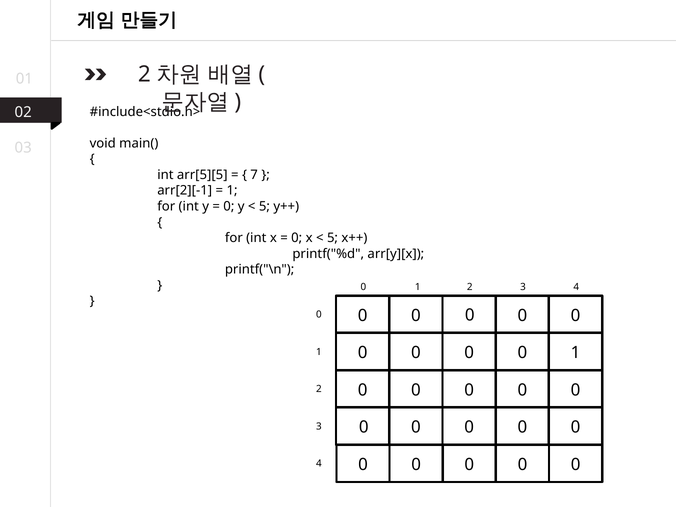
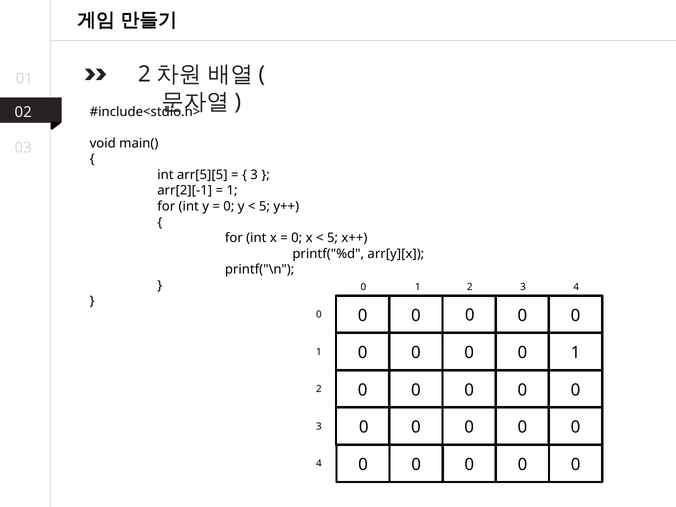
7 at (254, 175): 7 -> 3
